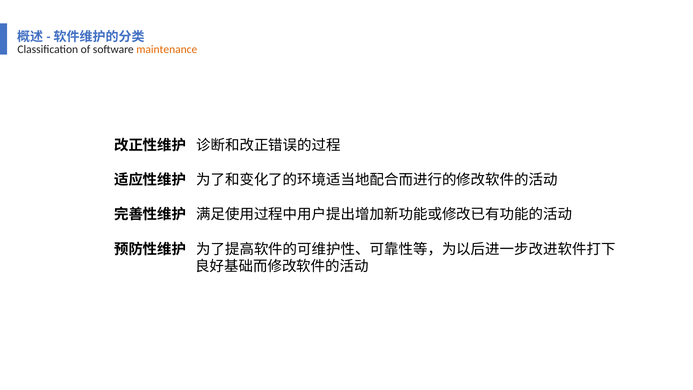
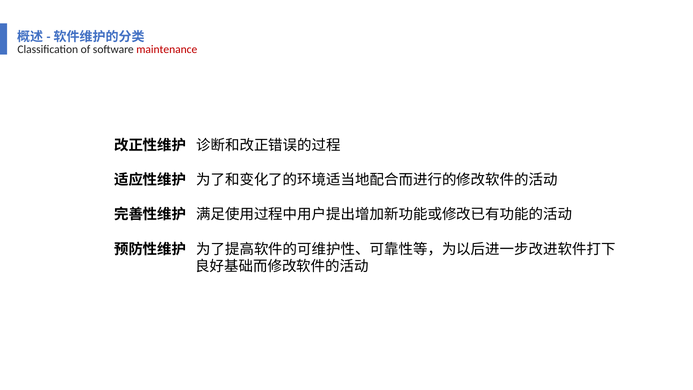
maintenance colour: orange -> red
